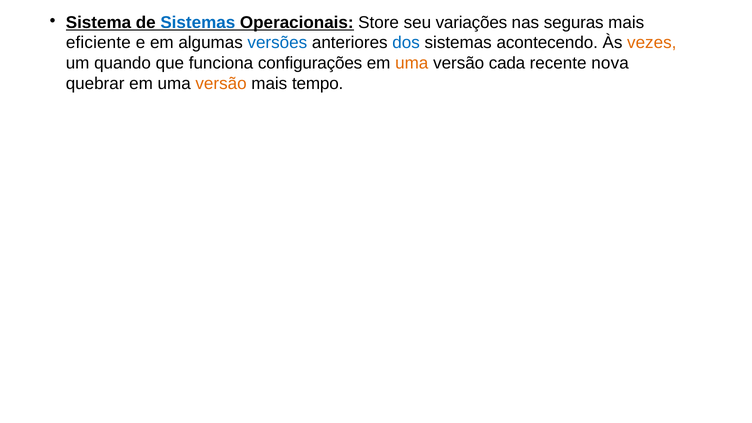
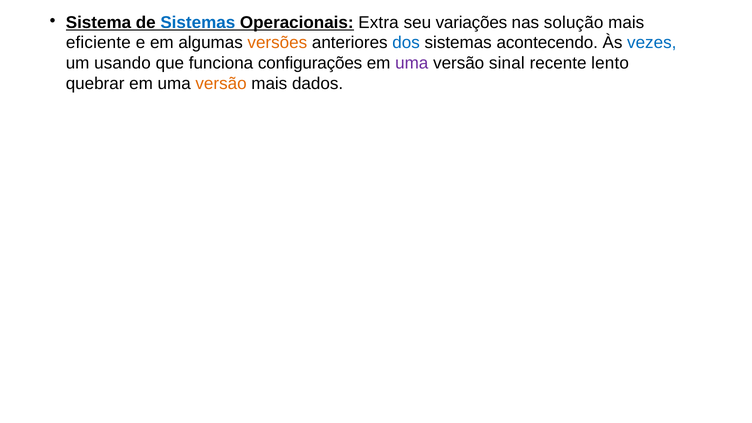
Store: Store -> Extra
seguras: seguras -> solução
versões colour: blue -> orange
vezes colour: orange -> blue
quando: quando -> usando
uma at (412, 63) colour: orange -> purple
cada: cada -> sinal
nova: nova -> lento
tempo: tempo -> dados
